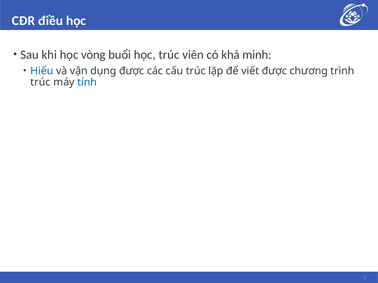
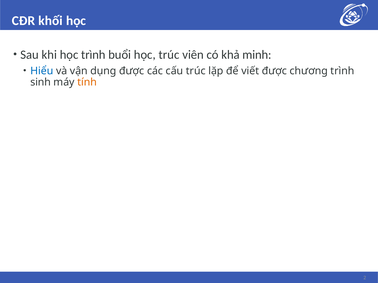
điều: điều -> khối
học vòng: vòng -> trình
trúc at (40, 82): trúc -> sinh
tính colour: blue -> orange
